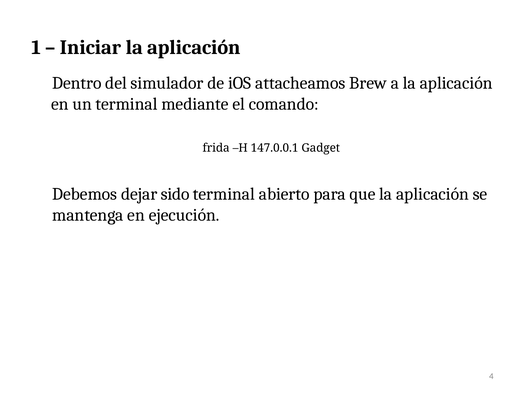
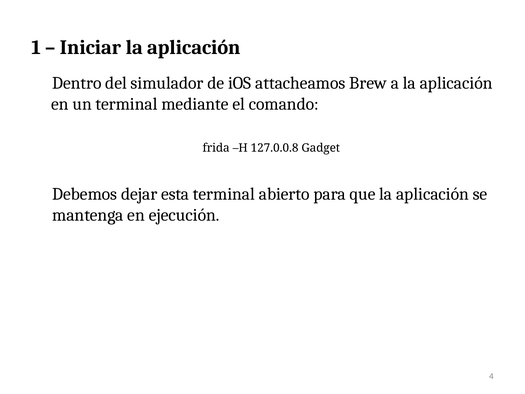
147.0.0.1: 147.0.0.1 -> 127.0.0.8
sido: sido -> esta
